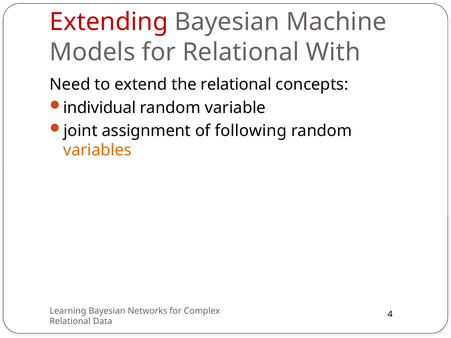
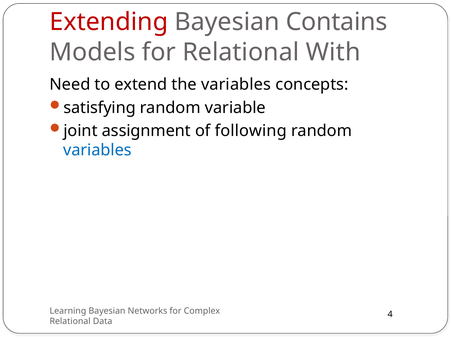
Machine: Machine -> Contains
the relational: relational -> variables
individual: individual -> satisfying
variables at (97, 150) colour: orange -> blue
